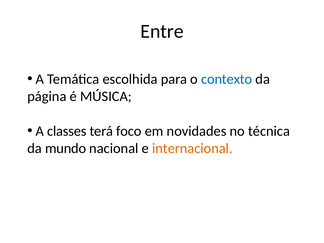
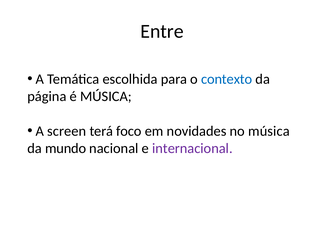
classes: classes -> screen
no técnica: técnica -> música
internacional colour: orange -> purple
